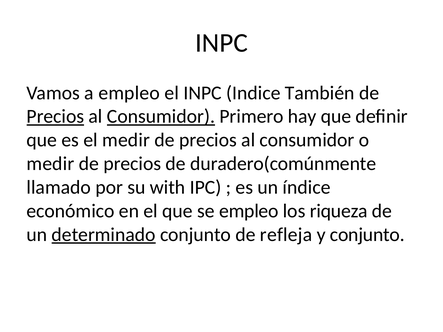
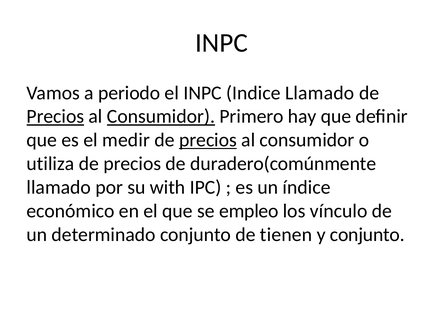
a empleo: empleo -> periodo
Indice También: También -> Llamado
precios at (208, 140) underline: none -> present
medir at (50, 164): medir -> utiliza
riqueza: riqueza -> vínculo
determinado underline: present -> none
refleja: refleja -> tienen
